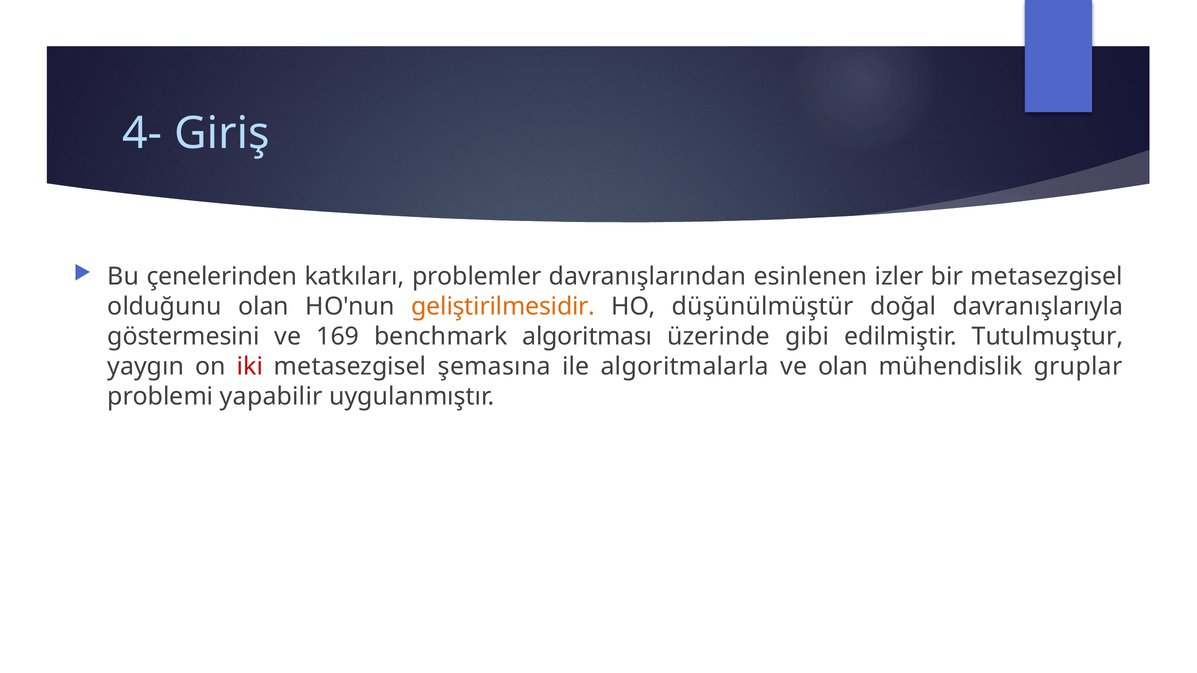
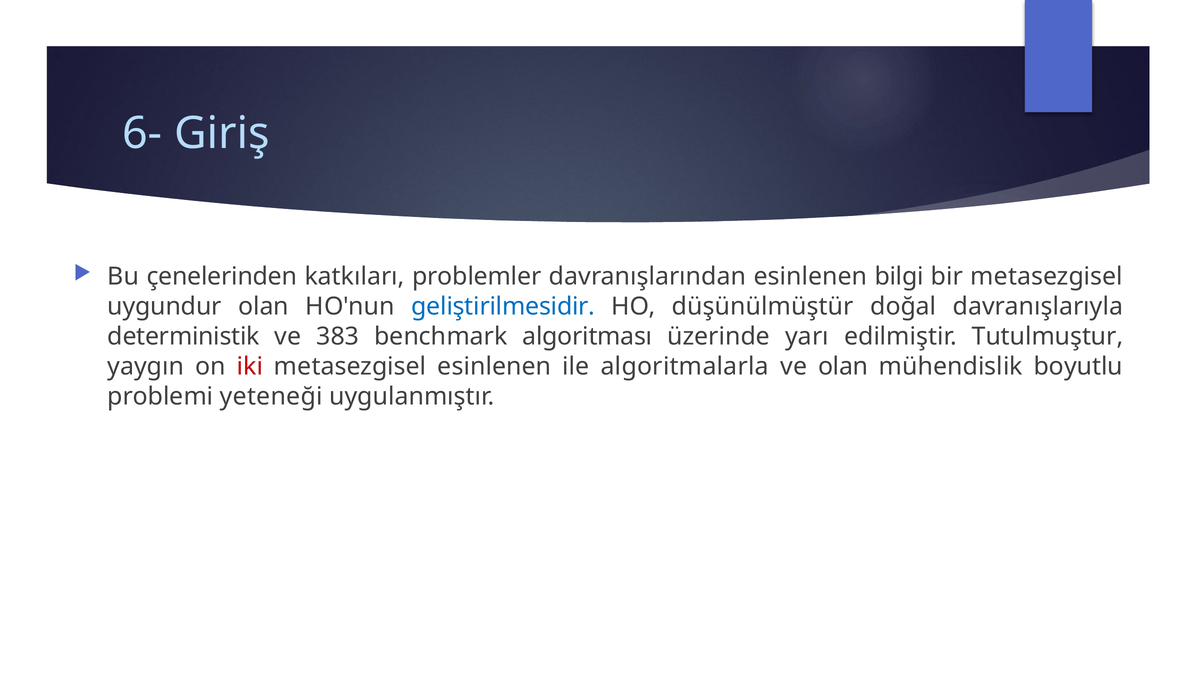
4-: 4- -> 6-
izler: izler -> bilgi
olduğunu: olduğunu -> uygundur
geliştirilmesidir colour: orange -> blue
göstermesini: göstermesini -> deterministik
169: 169 -> 383
gibi: gibi -> yarı
metasezgisel şemasına: şemasına -> esinlenen
gruplar: gruplar -> boyutlu
yapabilir: yapabilir -> yeteneği
